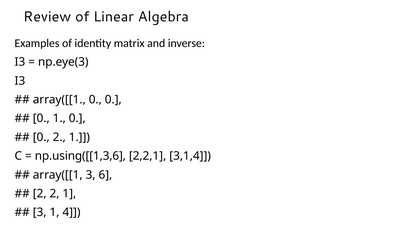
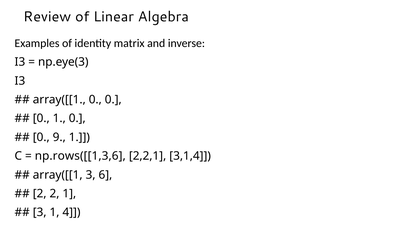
0 2: 2 -> 9
np.using([[1,3,6: np.using([[1,3,6 -> np.rows([[1,3,6
